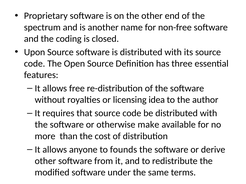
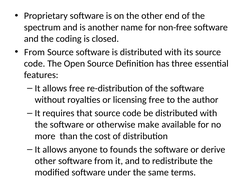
Upon at (35, 52): Upon -> From
licensing idea: idea -> free
